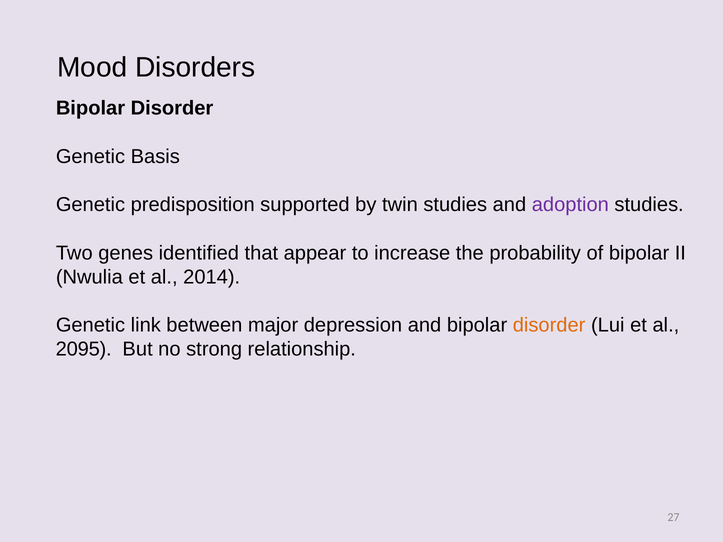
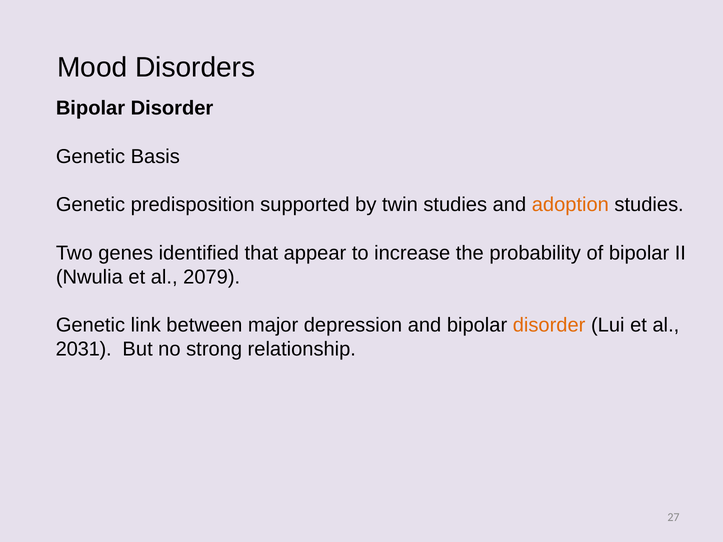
adoption colour: purple -> orange
2014: 2014 -> 2079
2095: 2095 -> 2031
